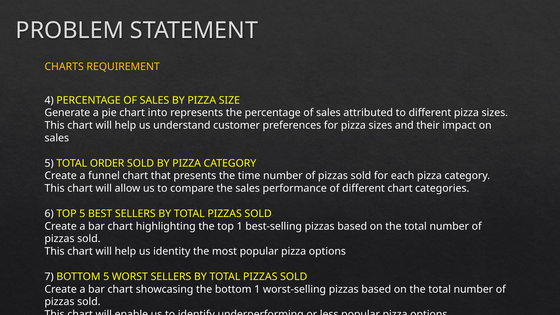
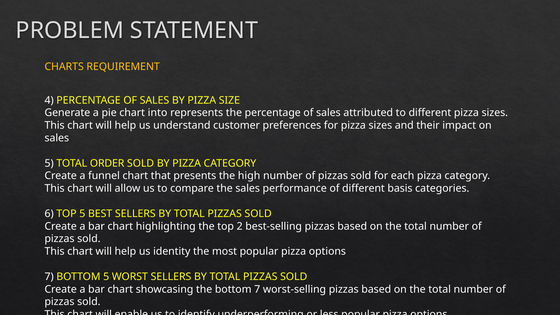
time: time -> high
different chart: chart -> basis
top 1: 1 -> 2
bottom 1: 1 -> 7
